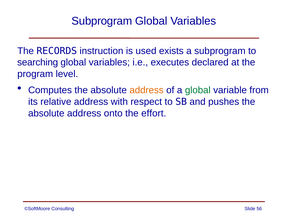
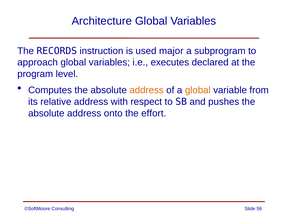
Subprogram at (102, 21): Subprogram -> Architecture
exists: exists -> major
searching: searching -> approach
global at (198, 90) colour: green -> orange
